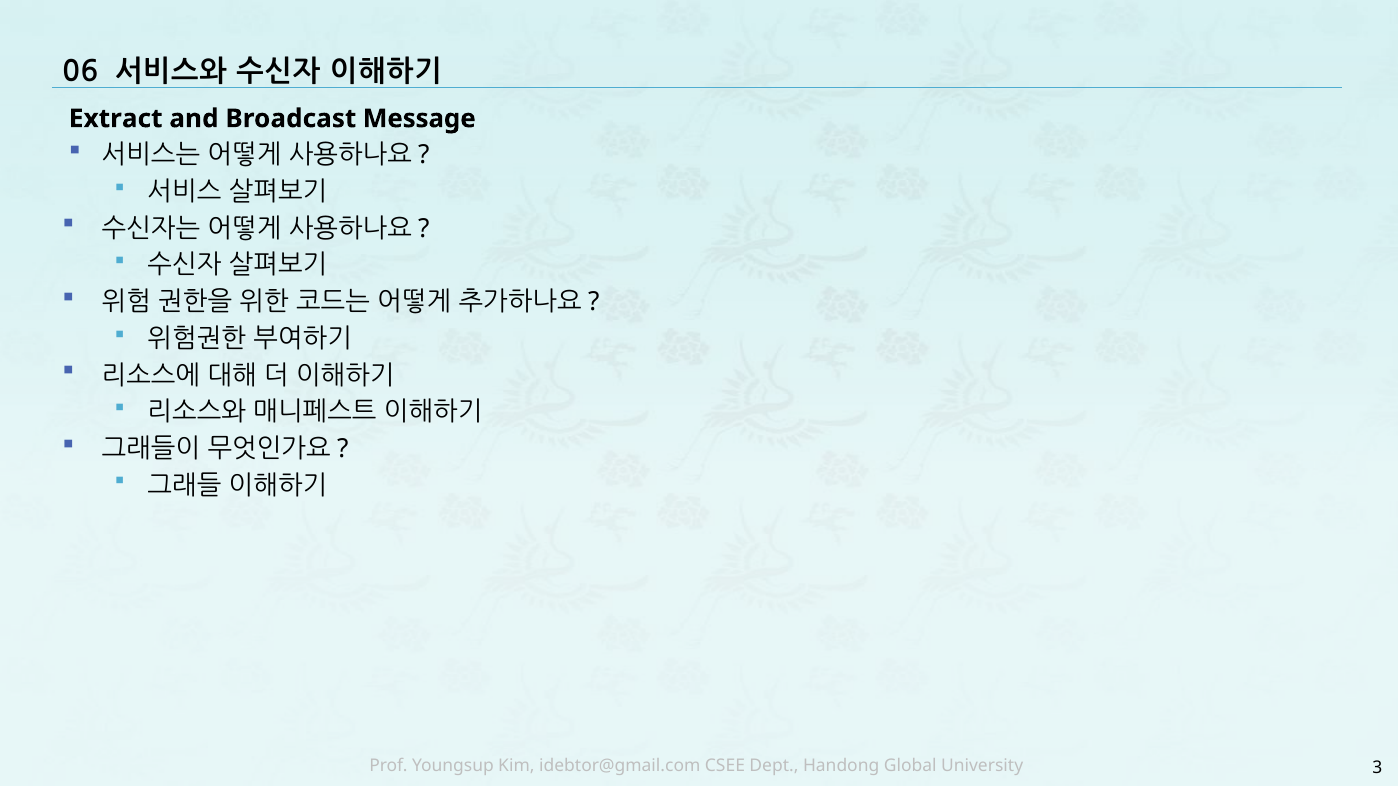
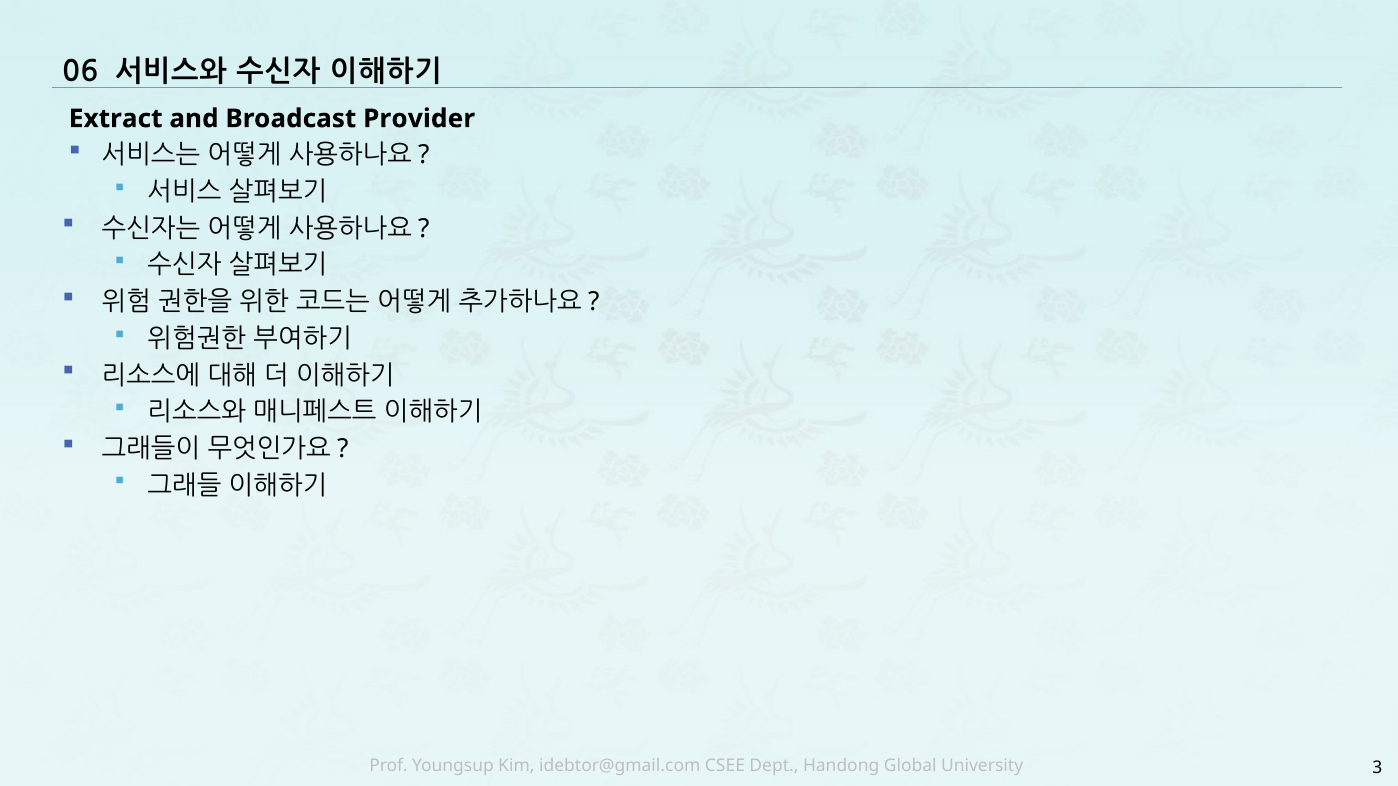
Message: Message -> Provider
